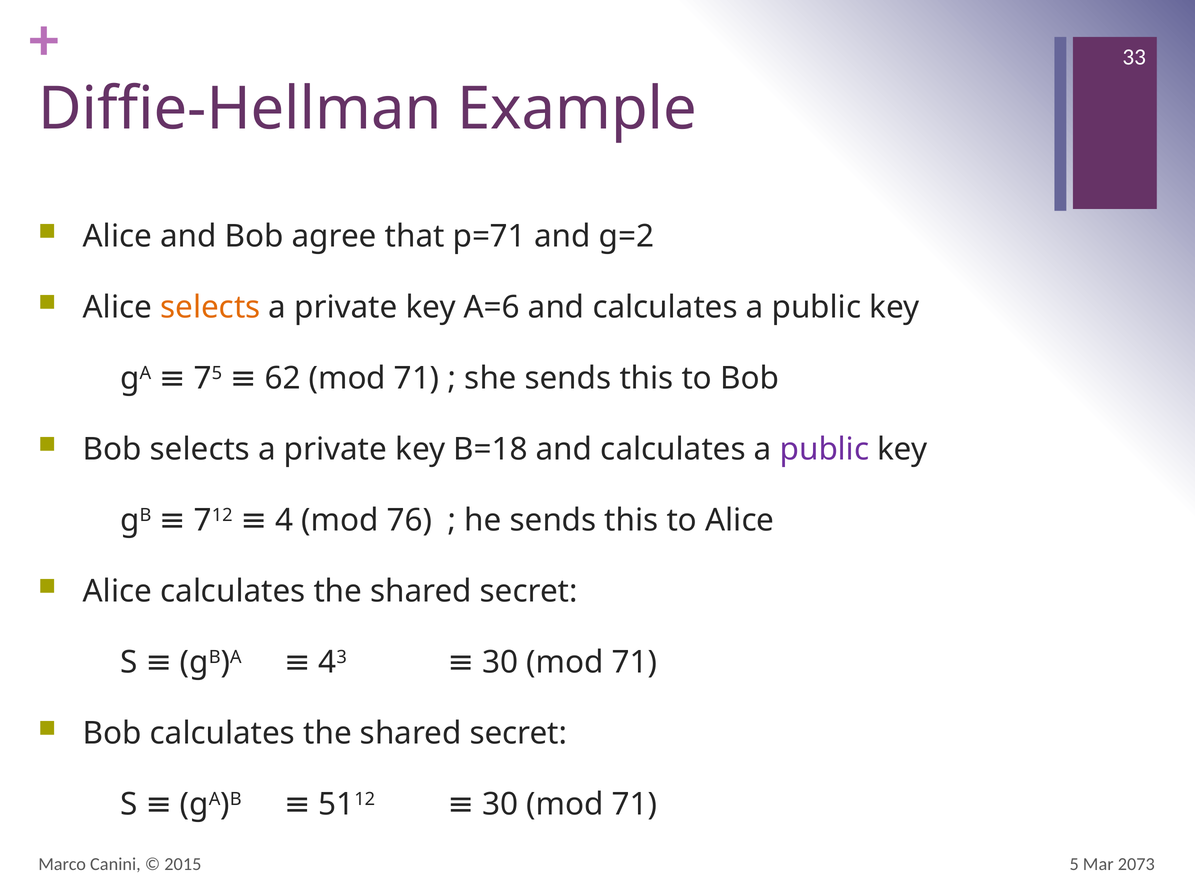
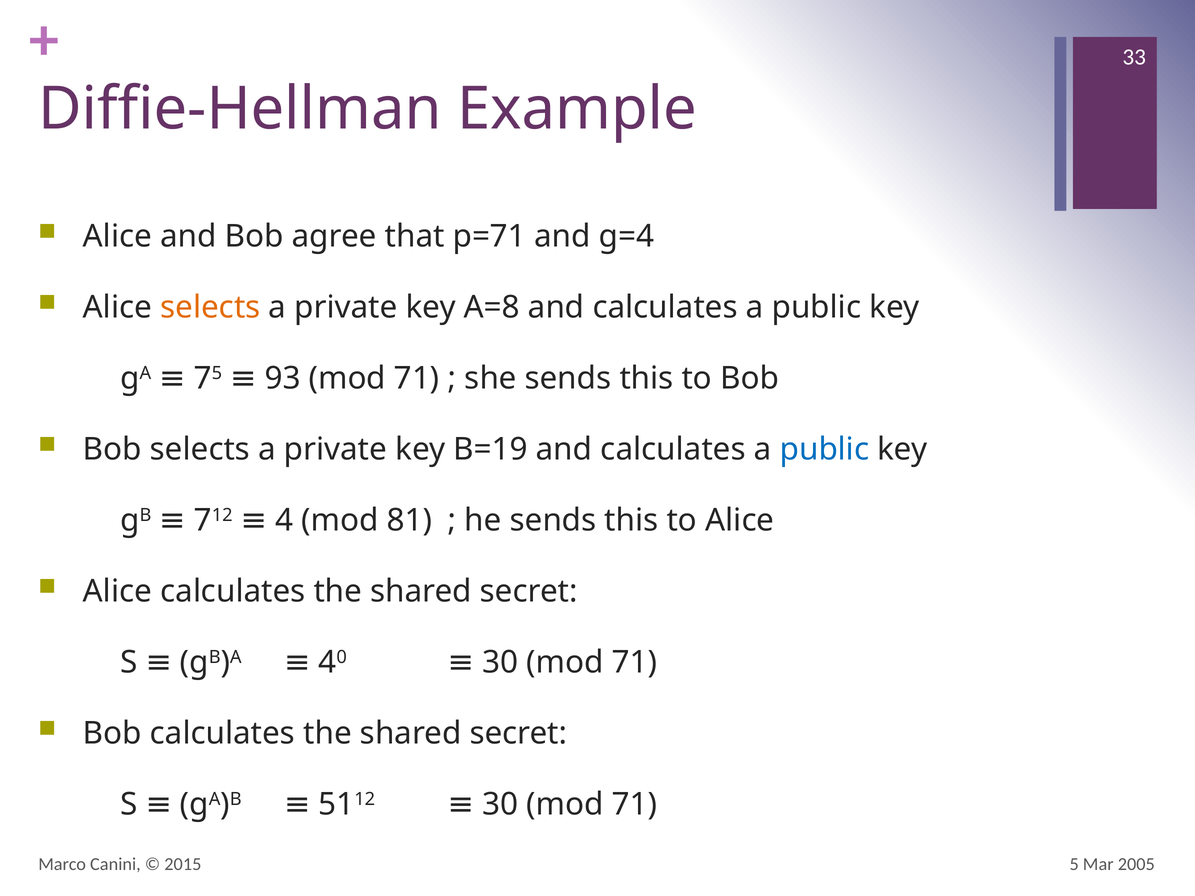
g=2: g=2 -> g=4
A=6: A=6 -> A=8
62: 62 -> 93
B=18: B=18 -> B=19
public at (824, 449) colour: purple -> blue
76: 76 -> 81
3: 3 -> 0
2073: 2073 -> 2005
